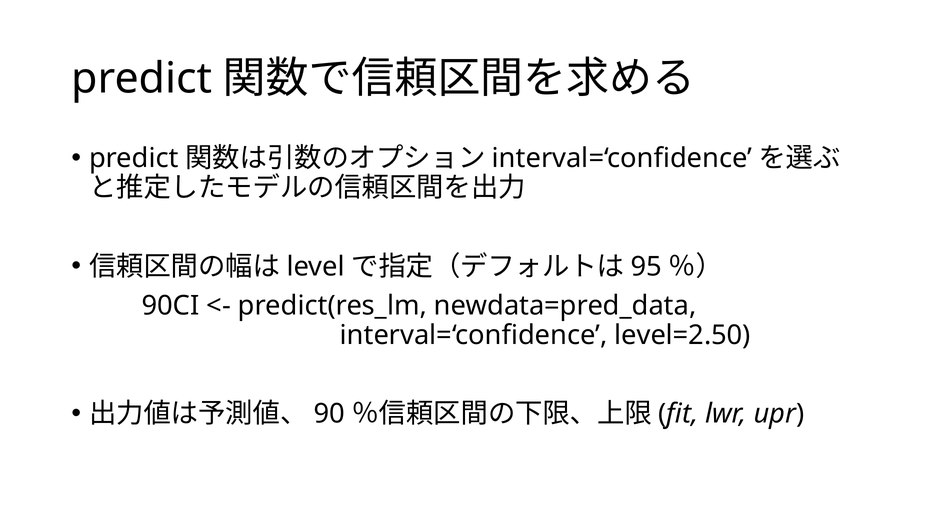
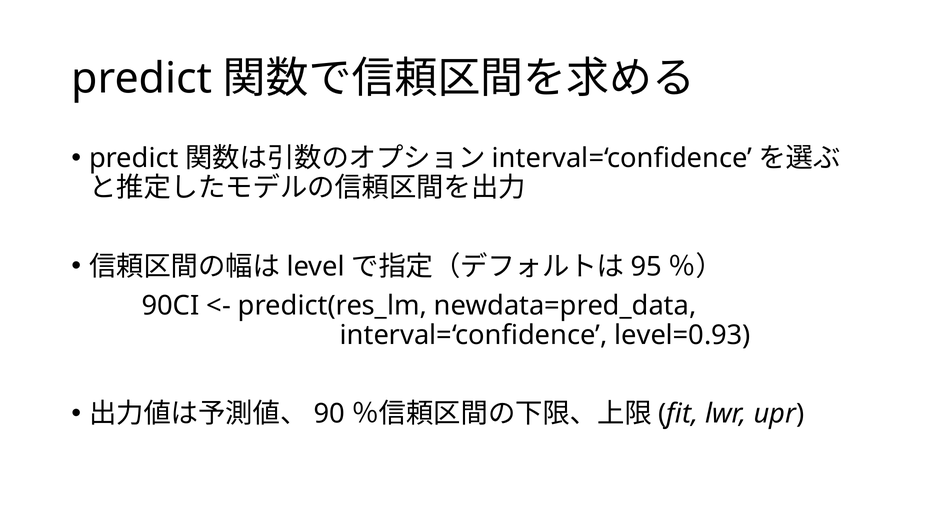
level=2.50: level=2.50 -> level=0.93
